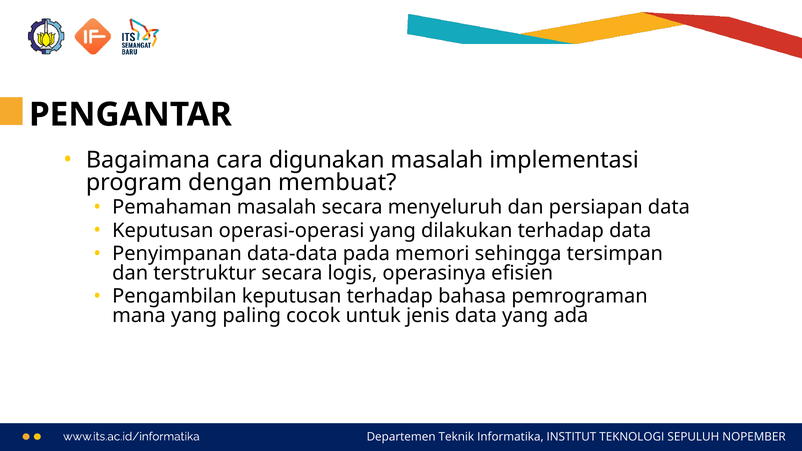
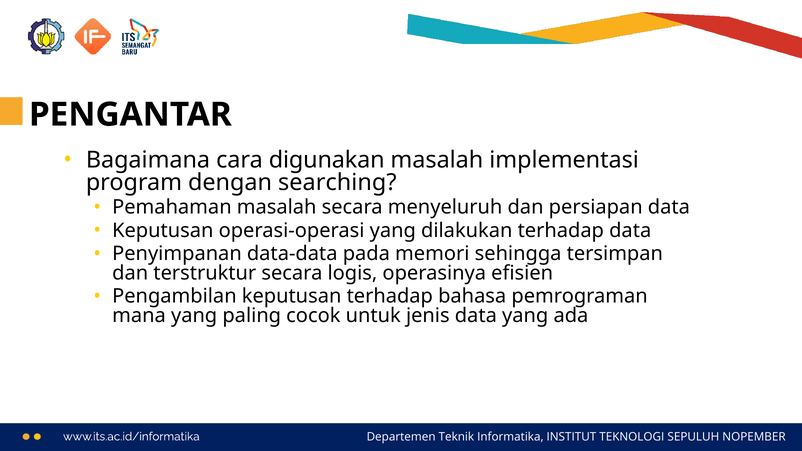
membuat: membuat -> searching
